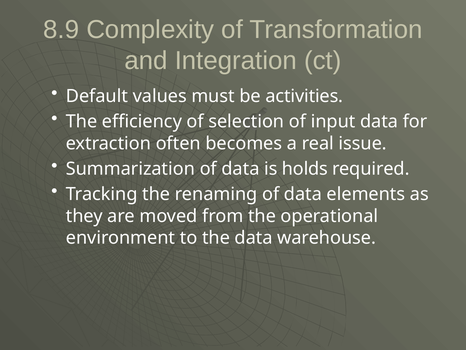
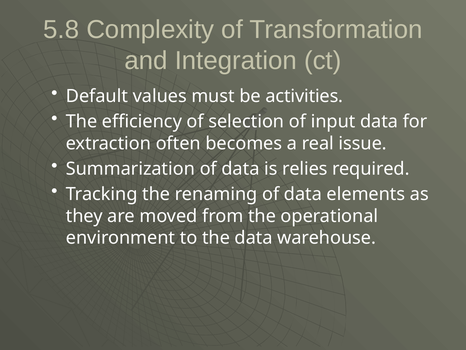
8.9: 8.9 -> 5.8
holds: holds -> relies
